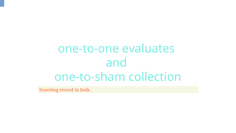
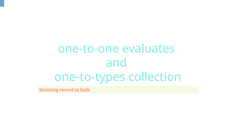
one-to-sham: one-to-sham -> one-to-types
